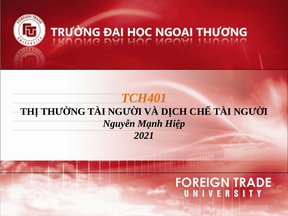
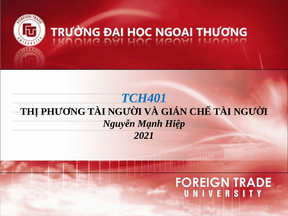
TCH401 colour: orange -> blue
THƯỜNG: THƯỜNG -> PHƯƠNG
DỊCH: DỊCH -> GIÁN
